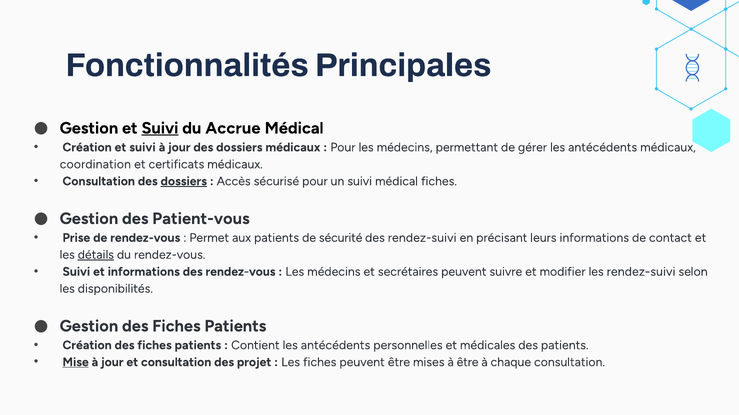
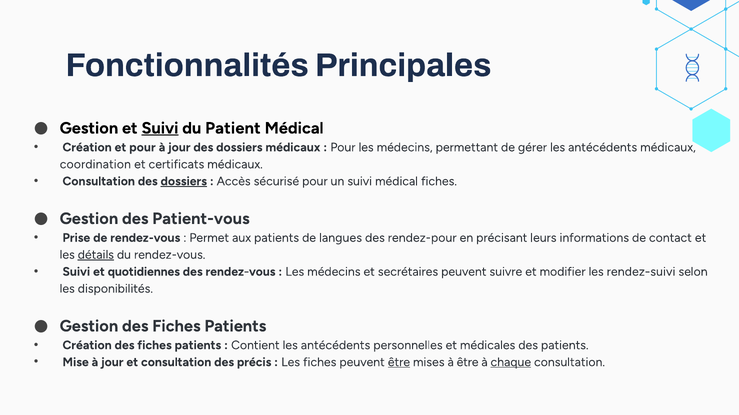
Accrue: Accrue -> Patient
Création et suivi: suivi -> pour
sécurité: sécurité -> langues
des rendez-suivi: rendez-suivi -> rendez-pour
et informations: informations -> quotidiennes
Mise underline: present -> none
projet: projet -> précis
être at (399, 363) underline: none -> present
chaque underline: none -> present
